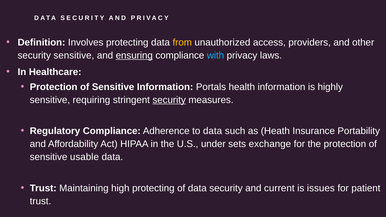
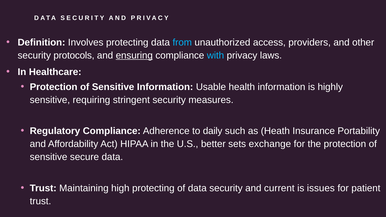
from colour: yellow -> light blue
security sensitive: sensitive -> protocols
Portals: Portals -> Usable
security at (169, 100) underline: present -> none
to data: data -> daily
under: under -> better
usable: usable -> secure
